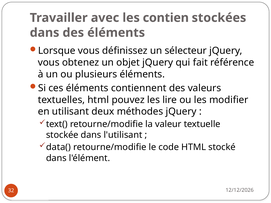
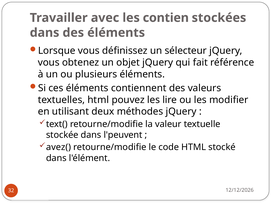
l'utilisant: l'utilisant -> l'peuvent
data(: data( -> avez(
